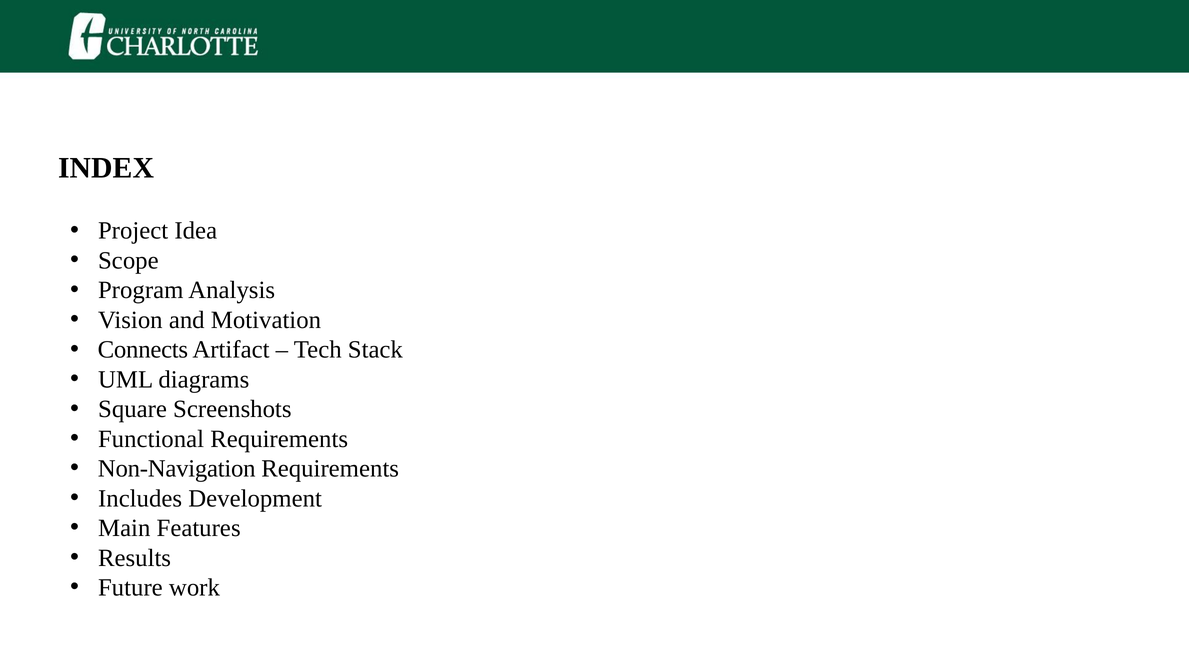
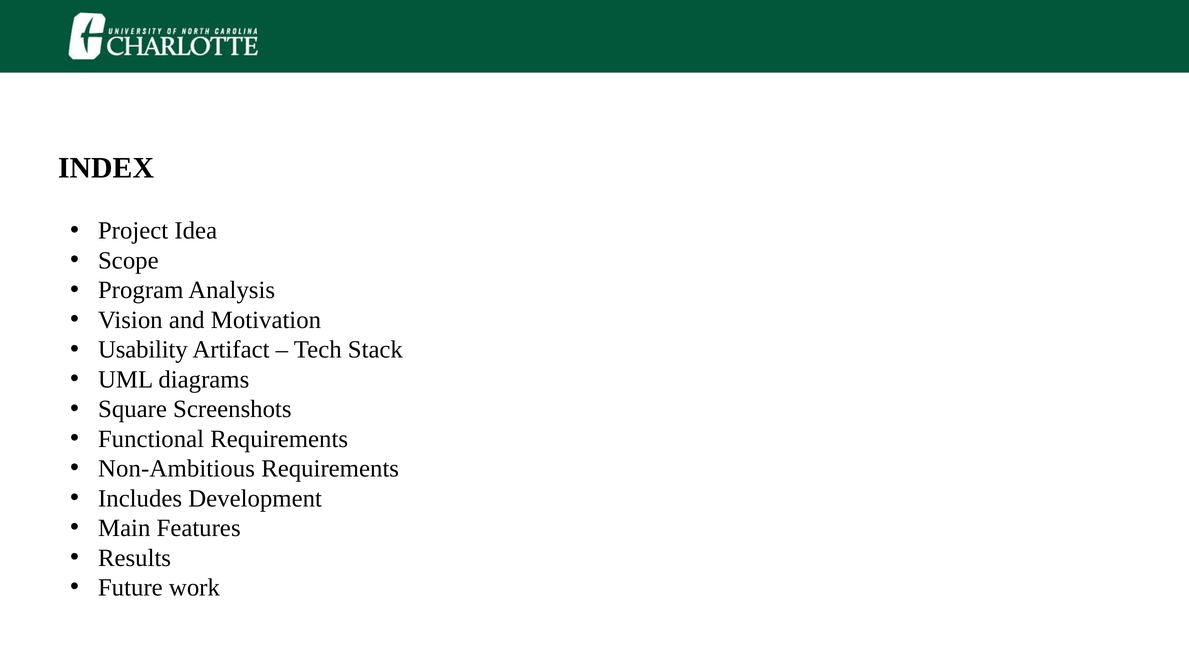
Connects: Connects -> Usability
Non-Navigation: Non-Navigation -> Non-Ambitious
